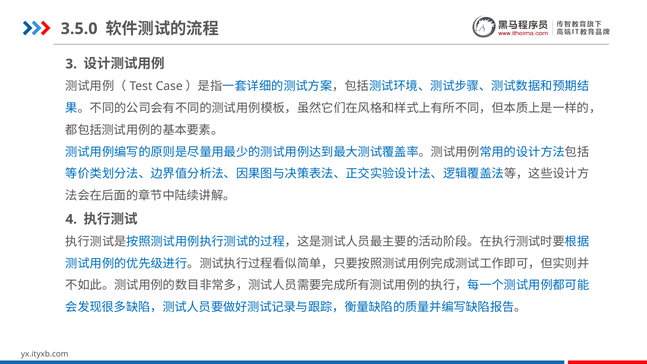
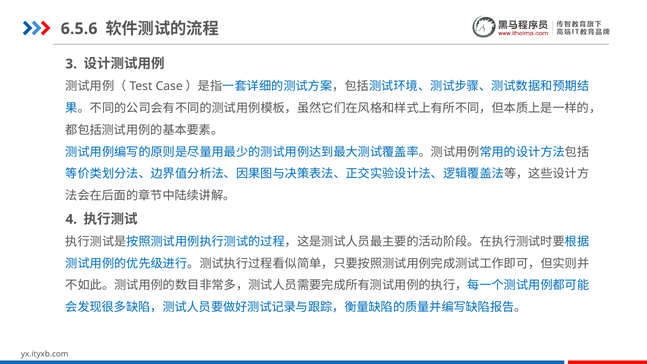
3.5.0: 3.5.0 -> 6.5.6
